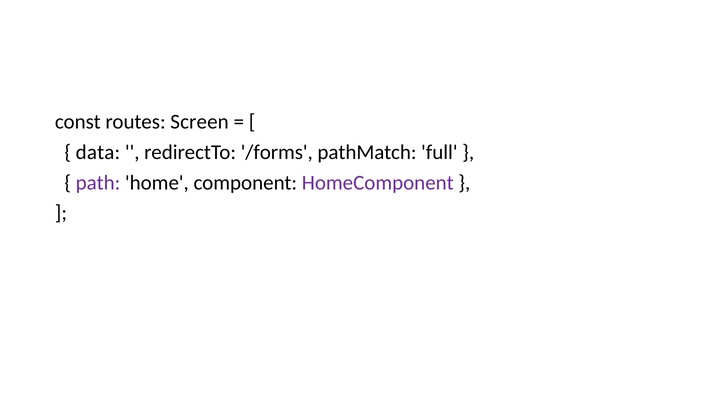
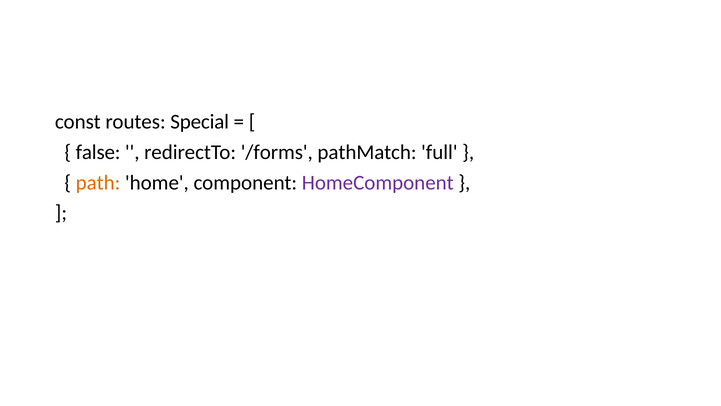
Screen: Screen -> Special
data: data -> false
path colour: purple -> orange
